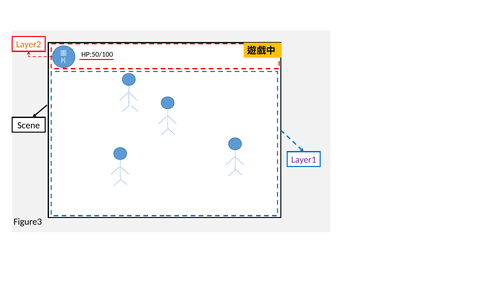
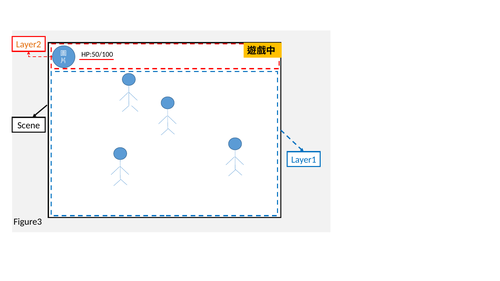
Layer1 colour: purple -> blue
